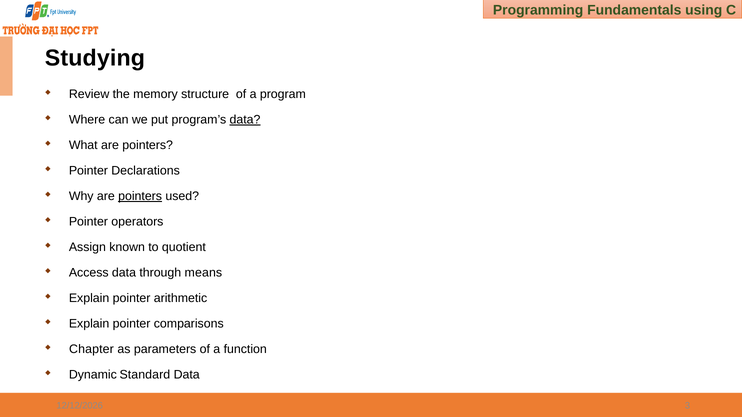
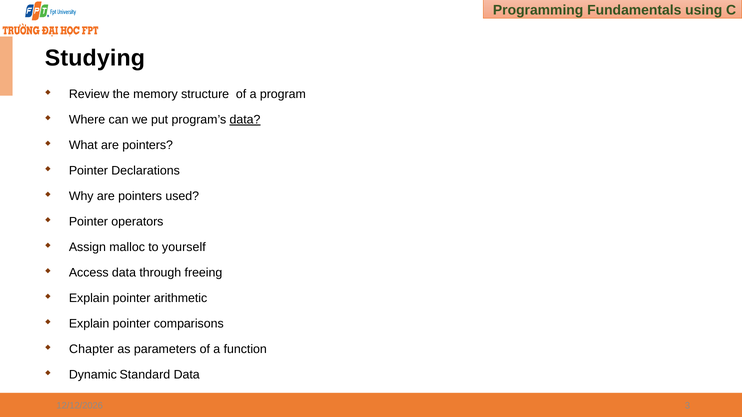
pointers at (140, 196) underline: present -> none
known: known -> malloc
quotient: quotient -> yourself
means: means -> freeing
